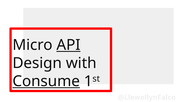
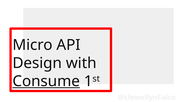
API underline: present -> none
